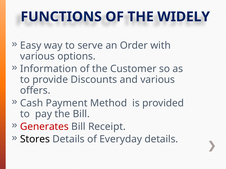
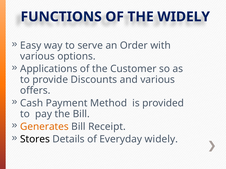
Information: Information -> Applications
Generates colour: red -> orange
Everyday details: details -> widely
